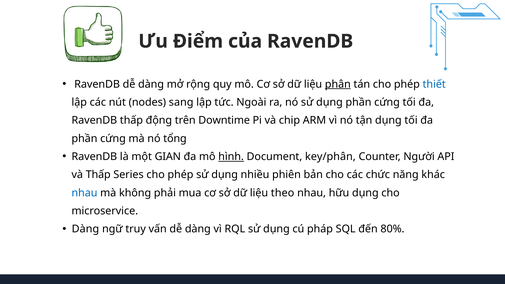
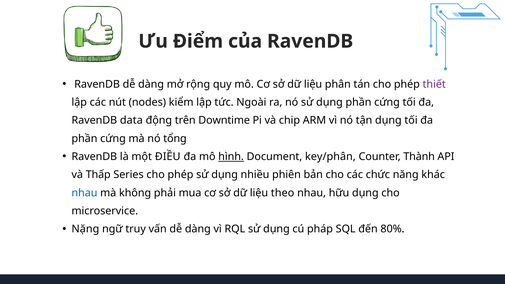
phân underline: present -> none
thiết colour: blue -> purple
sang: sang -> kiểm
RavenDB thấp: thấp -> data
GIAN: GIAN -> ĐIỀU
Người: Người -> Thành
Dàng at (85, 229): Dàng -> Nặng
